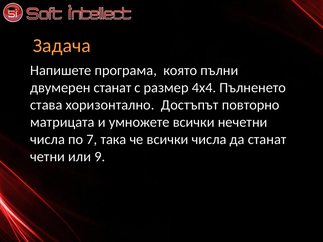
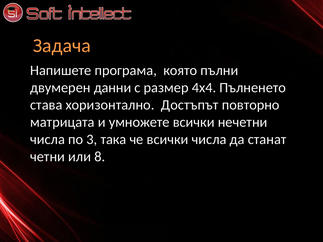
двумерен станат: станат -> данни
7: 7 -> 3
9: 9 -> 8
